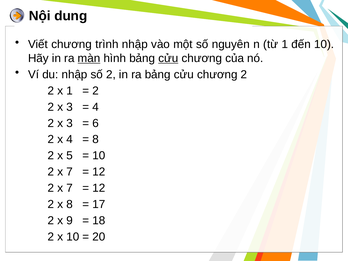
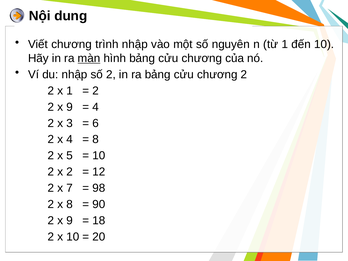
cửu at (168, 58) underline: present -> none
3 at (70, 107): 3 -> 9
7 at (70, 172): 7 -> 2
12 at (99, 188): 12 -> 98
17: 17 -> 90
